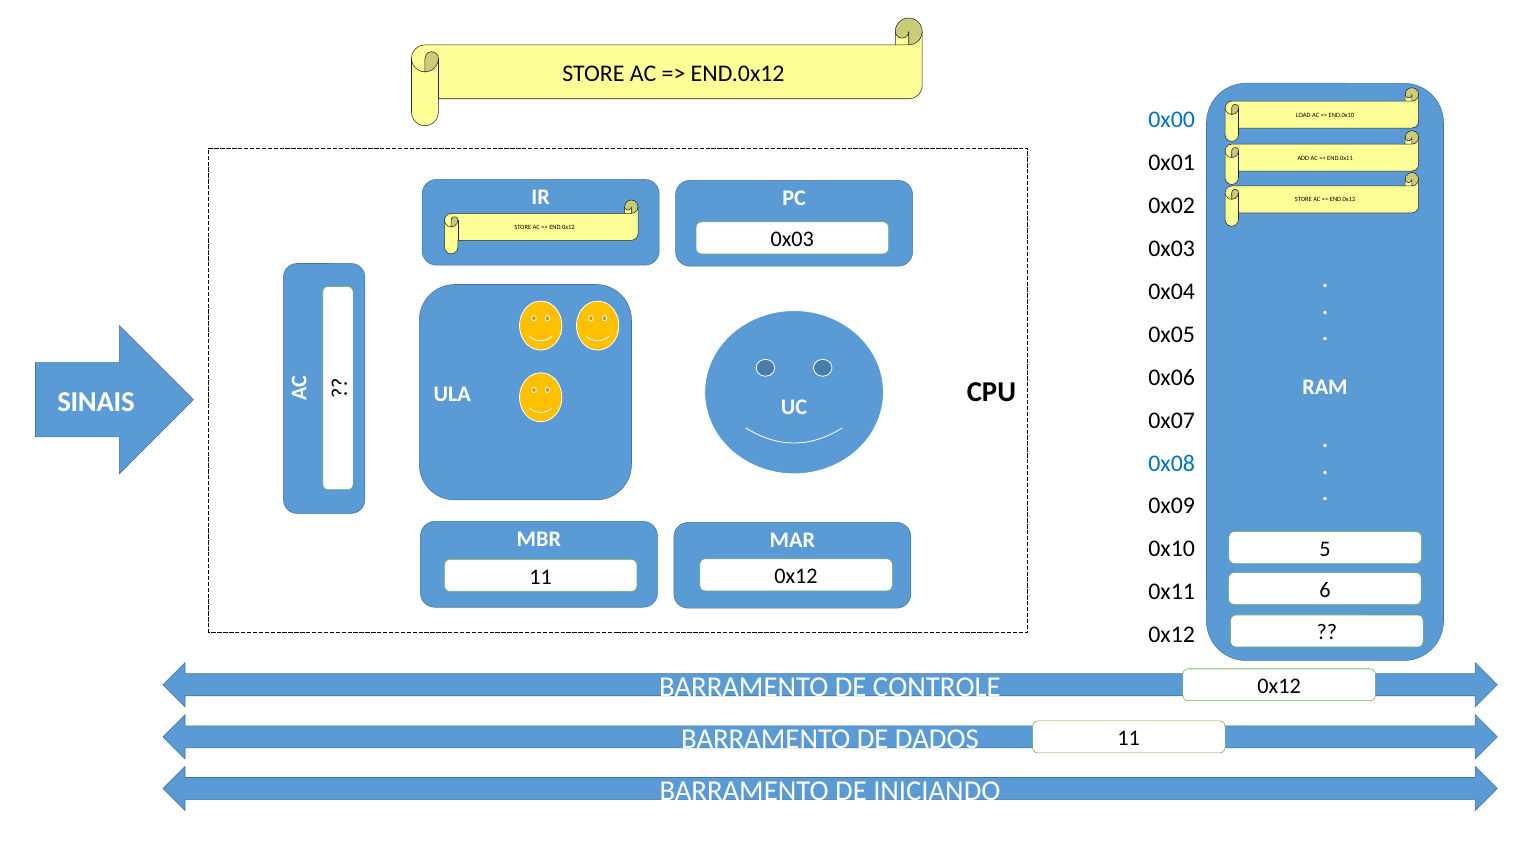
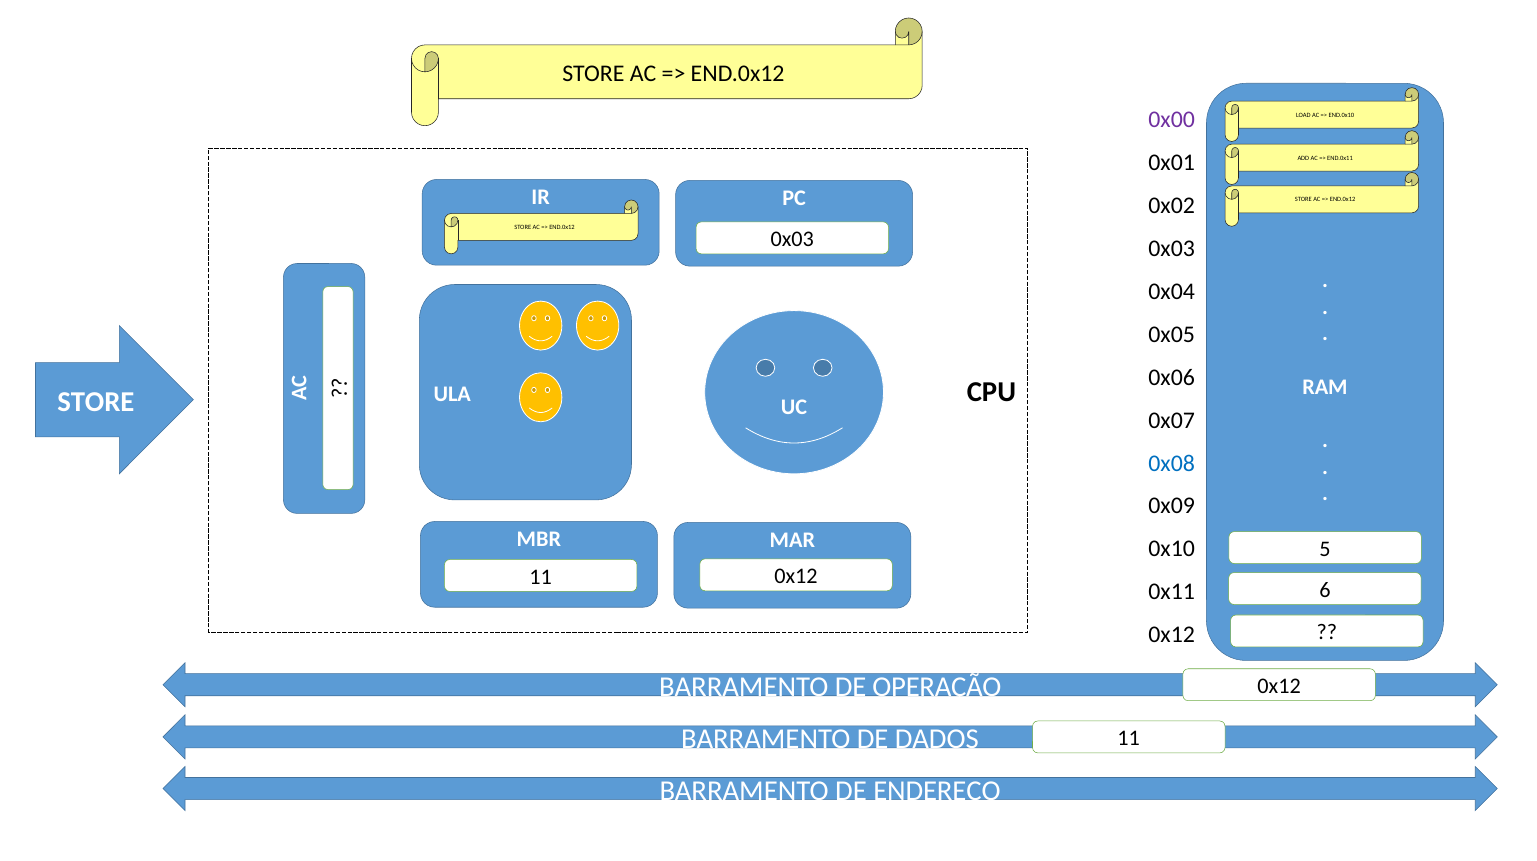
0x00 colour: blue -> purple
SINAIS at (96, 402): SINAIS -> STORE
CONTROLE: CONTROLE -> OPERAÇÃO
INICIANDO: INICIANDO -> ENDEREÇO
